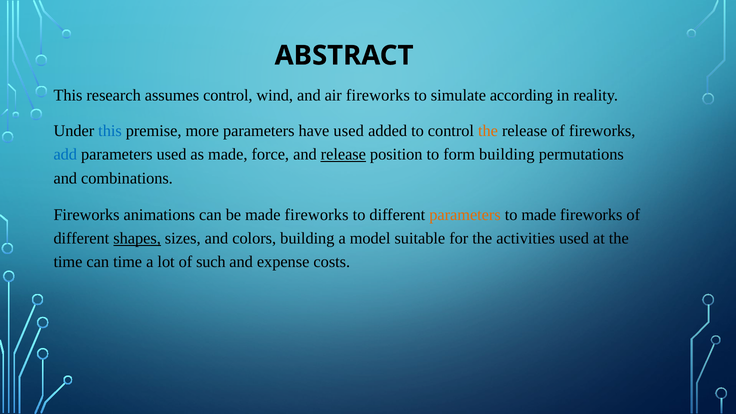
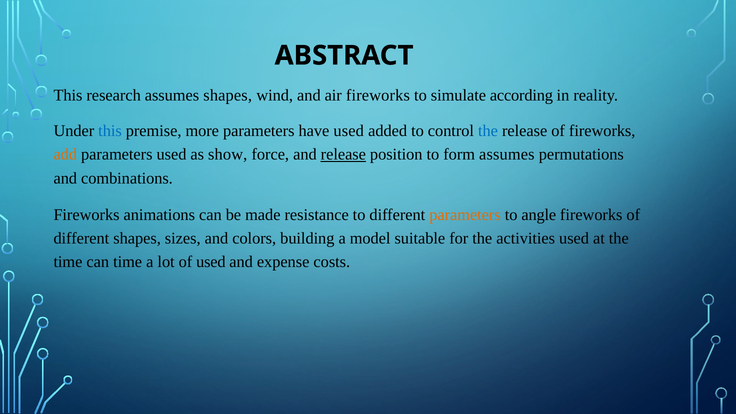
assumes control: control -> shapes
the at (488, 131) colour: orange -> blue
add colour: blue -> orange
as made: made -> show
form building: building -> assumes
be made fireworks: fireworks -> resistance
to made: made -> angle
shapes at (137, 238) underline: present -> none
of such: such -> used
